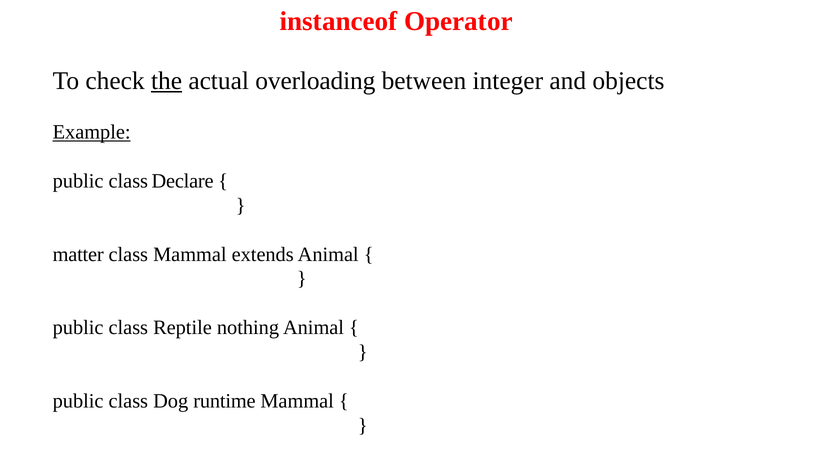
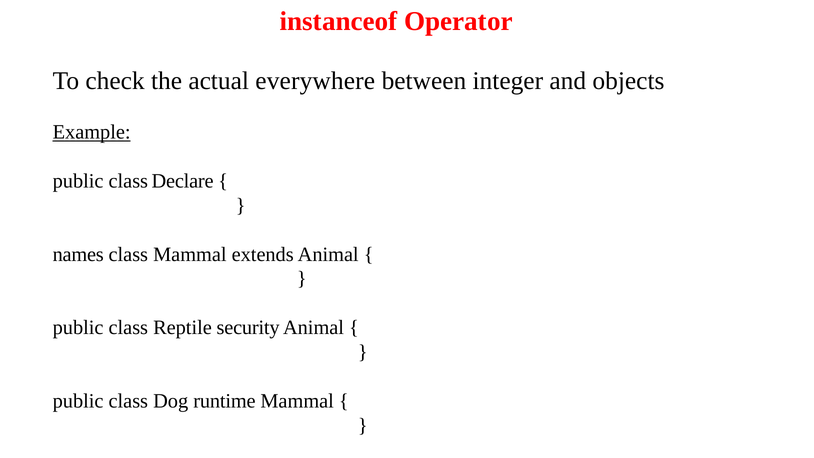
the underline: present -> none
overloading: overloading -> everywhere
matter: matter -> names
nothing: nothing -> security
